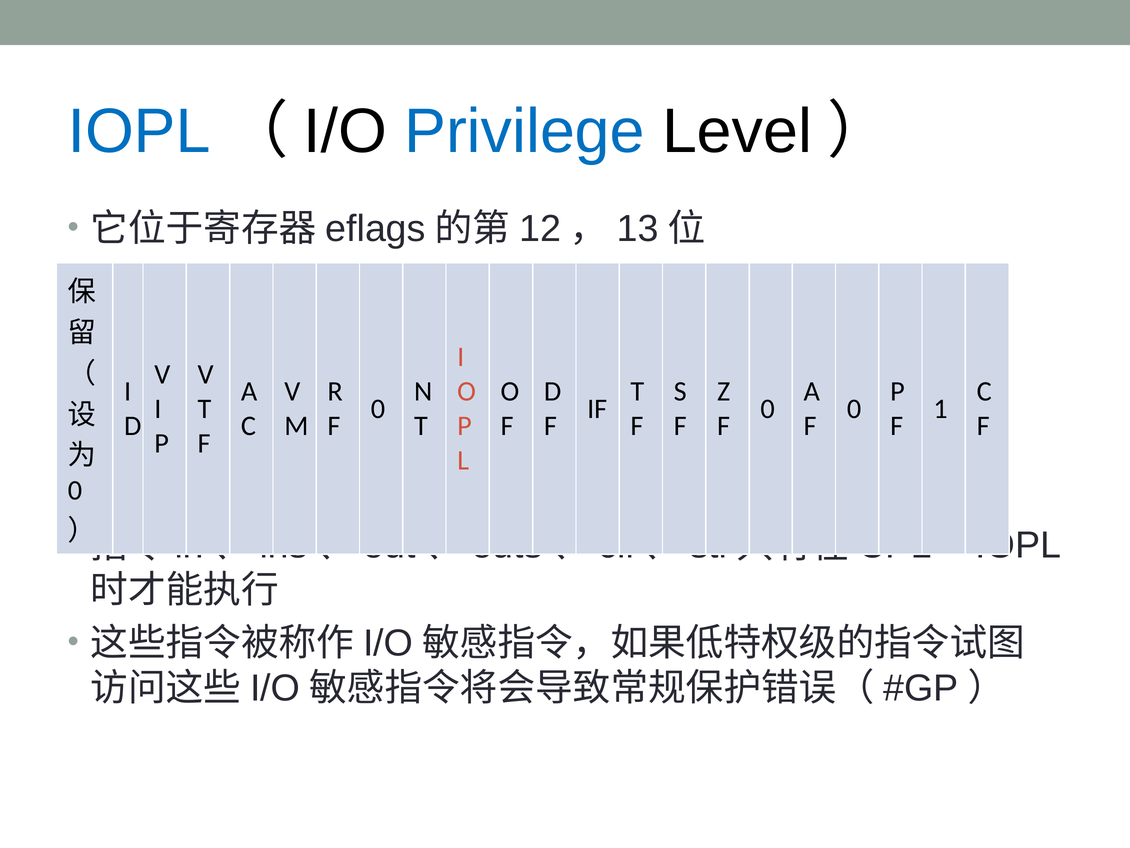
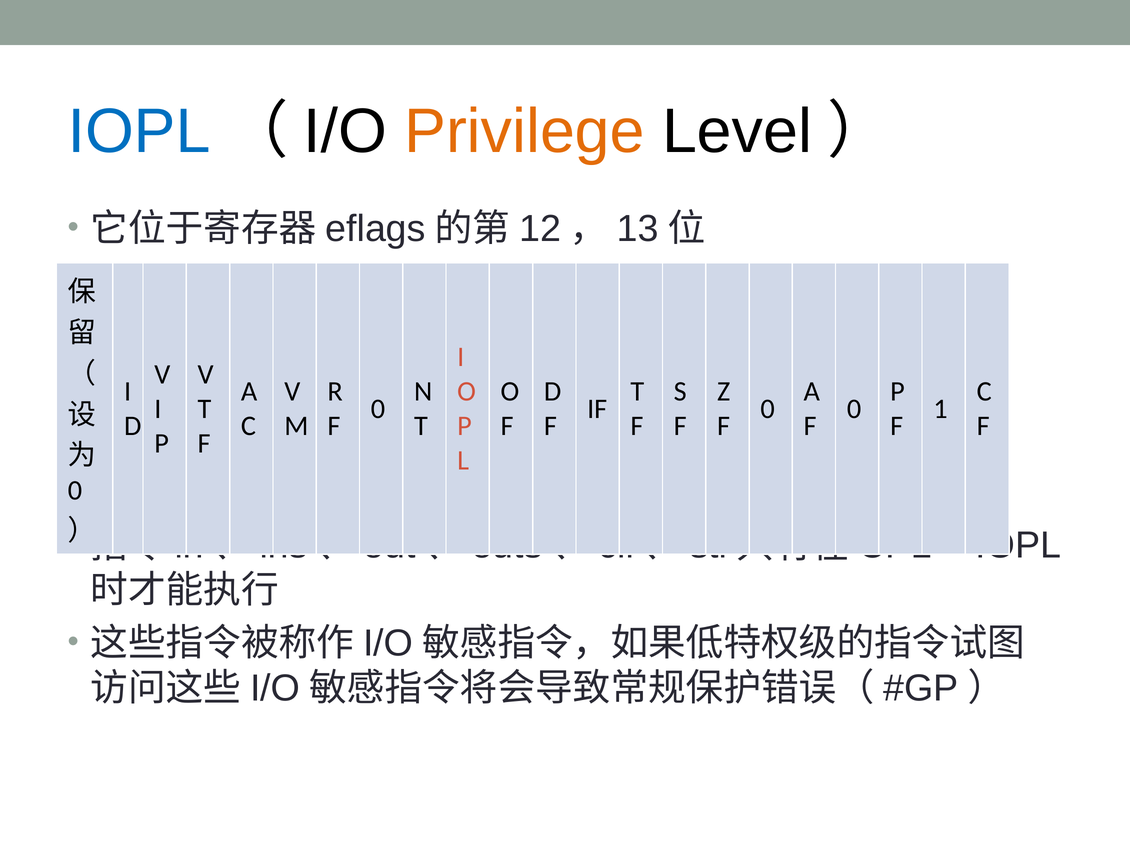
Privilege colour: blue -> orange
